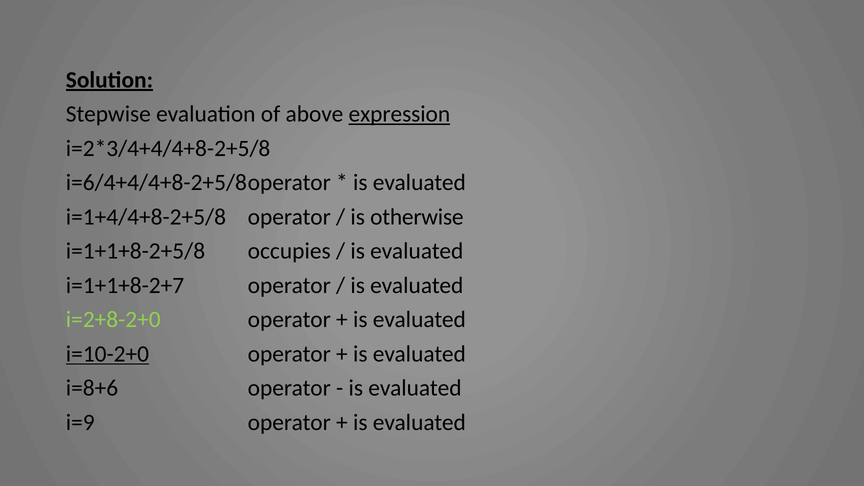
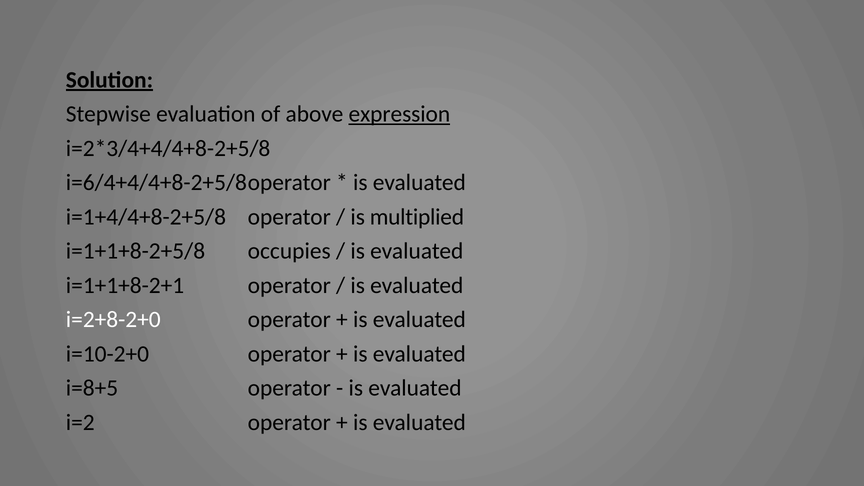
otherwise: otherwise -> multiplied
i=1+1+8-2+7: i=1+1+8-2+7 -> i=1+1+8-2+1
i=2+8-2+0 colour: light green -> white
i=10-2+0 underline: present -> none
i=8+6: i=8+6 -> i=8+5
i=9: i=9 -> i=2
